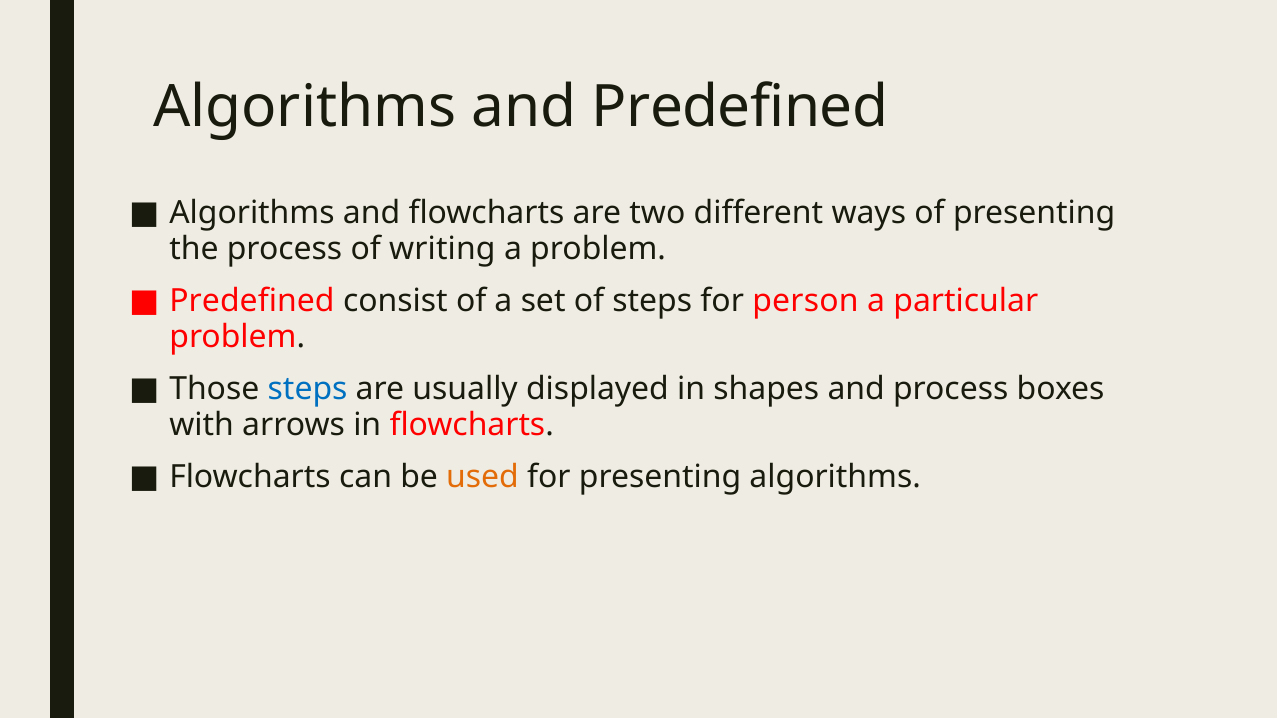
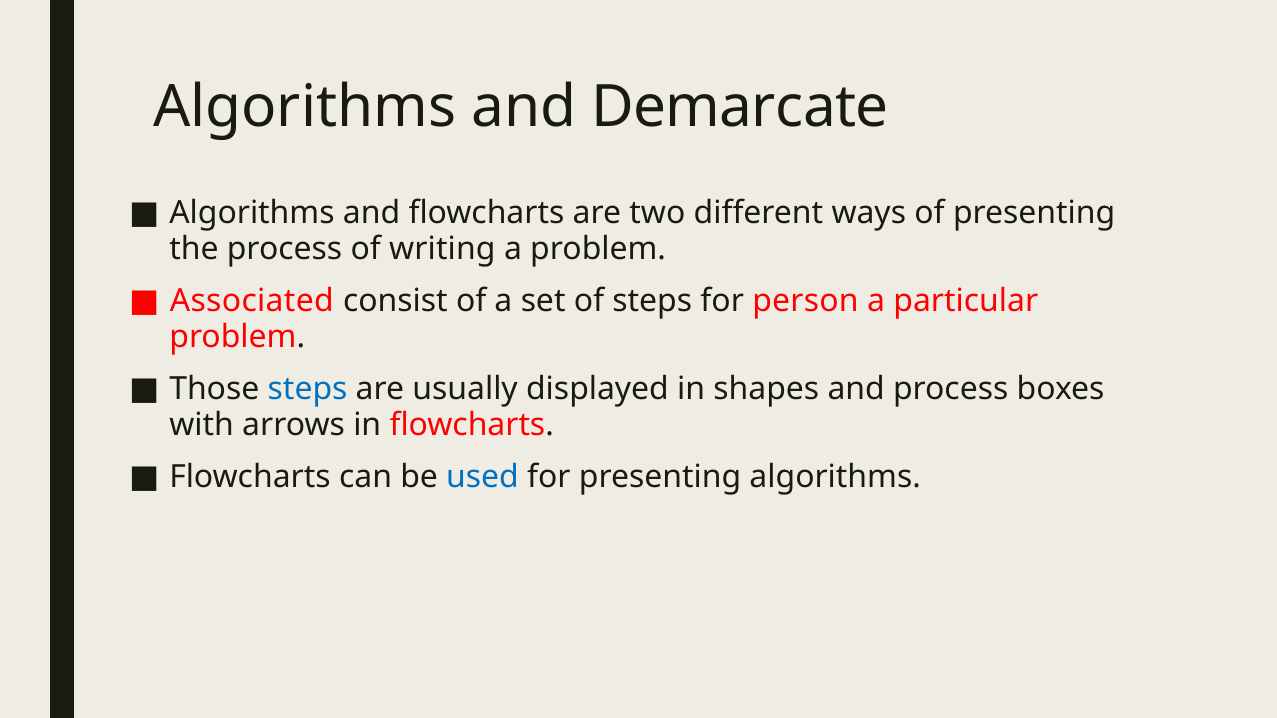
and Predefined: Predefined -> Demarcate
Predefined at (252, 301): Predefined -> Associated
used colour: orange -> blue
